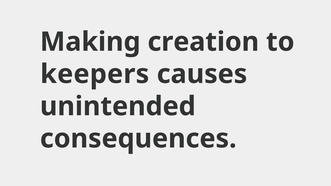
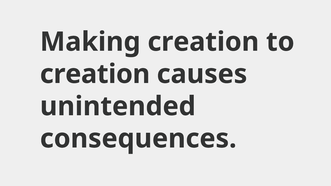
keepers at (95, 74): keepers -> creation
